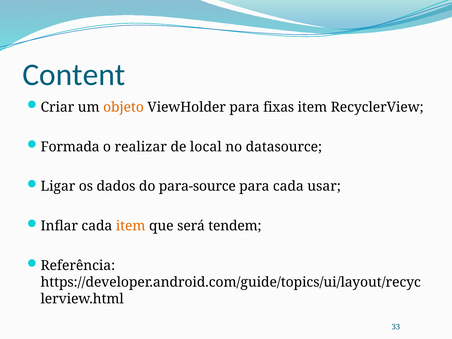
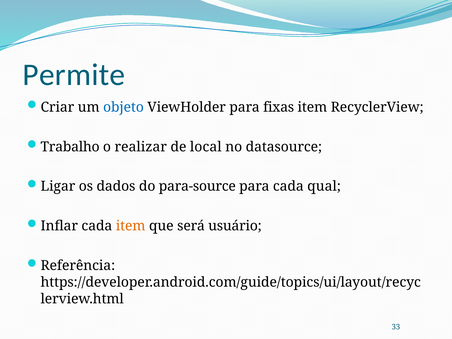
Content: Content -> Permite
objeto colour: orange -> blue
Formada: Formada -> Trabalho
usar: usar -> qual
tendem: tendem -> usuário
